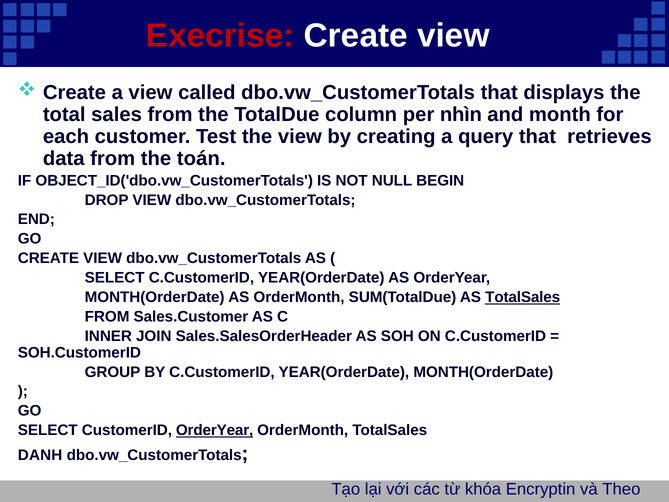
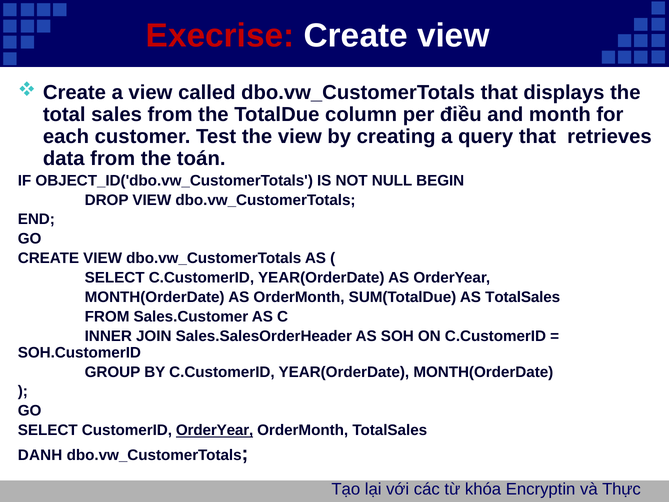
nhìn: nhìn -> điều
TotalSales at (523, 297) underline: present -> none
Theo: Theo -> Thực
